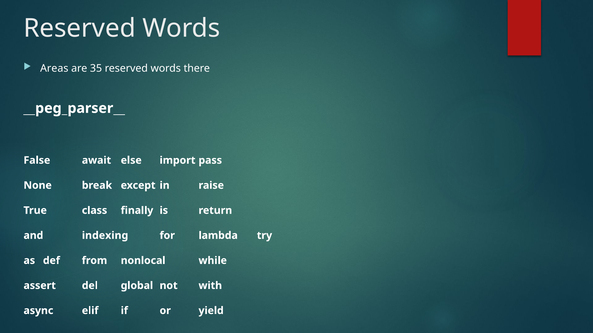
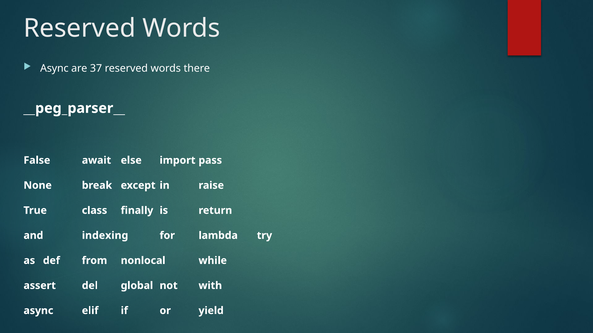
Areas at (54, 68): Areas -> Async
35: 35 -> 37
